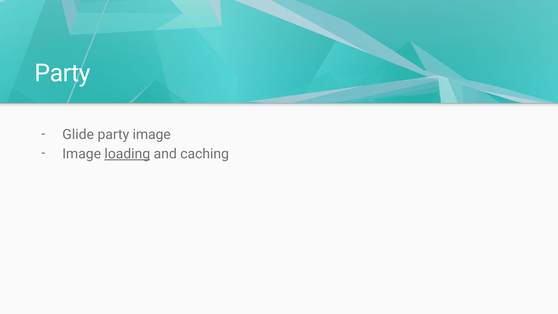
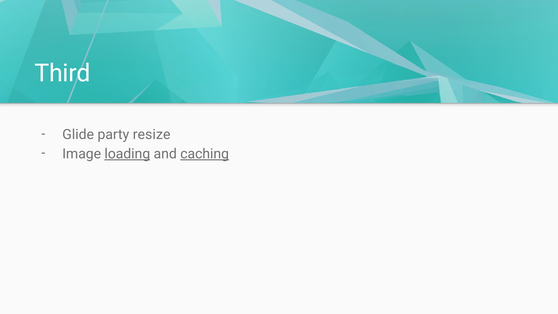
Party at (63, 73): Party -> Third
party image: image -> resize
caching underline: none -> present
